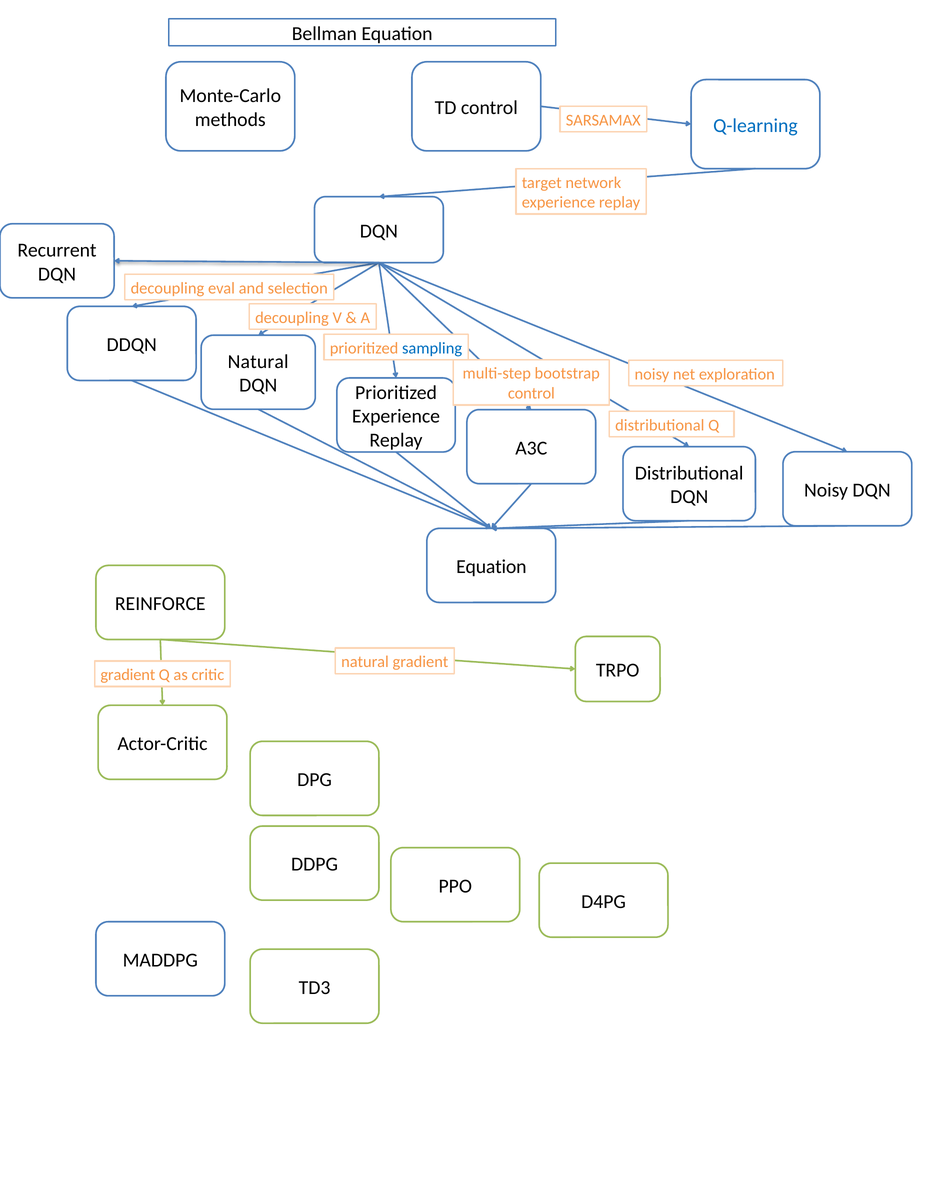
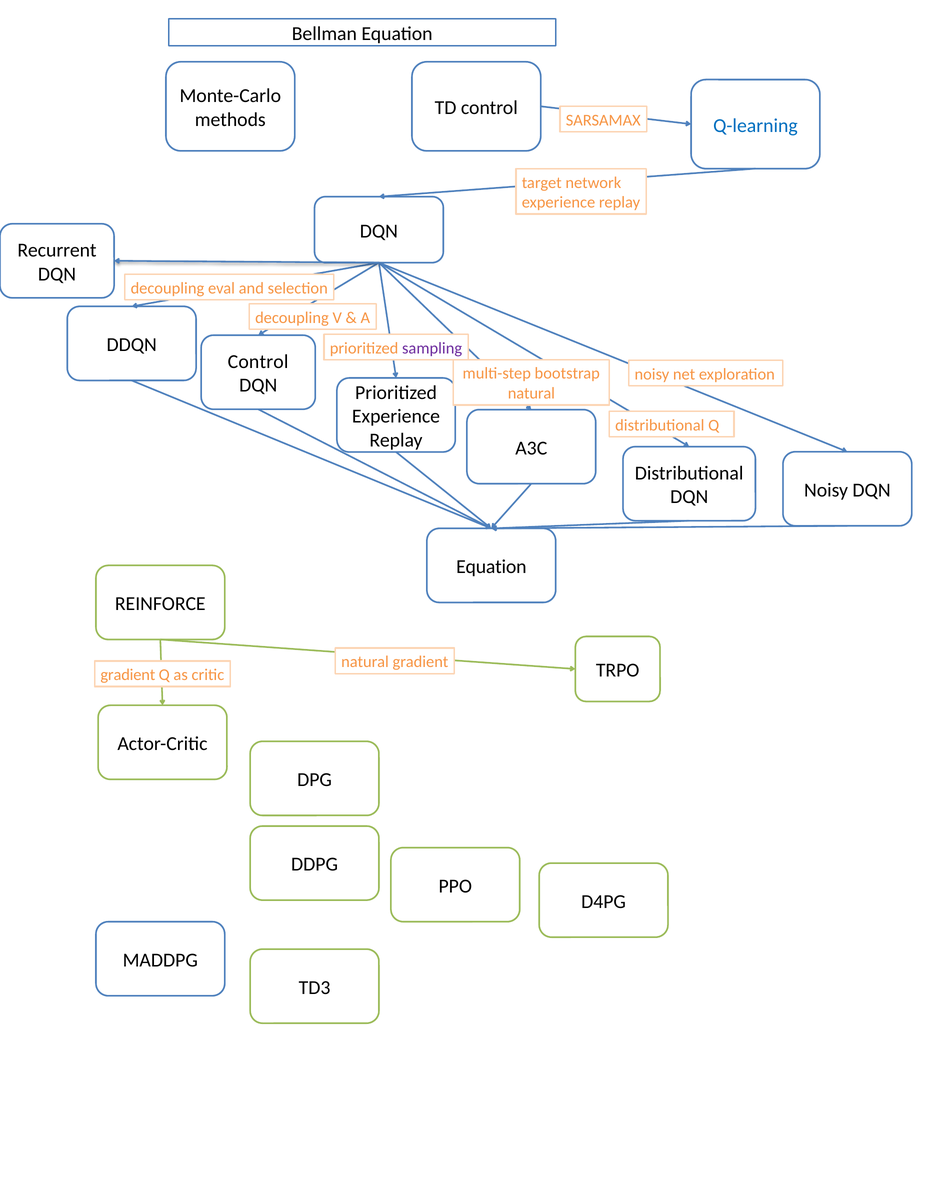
sampling colour: blue -> purple
Natural at (258, 362): Natural -> Control
control at (531, 393): control -> natural
